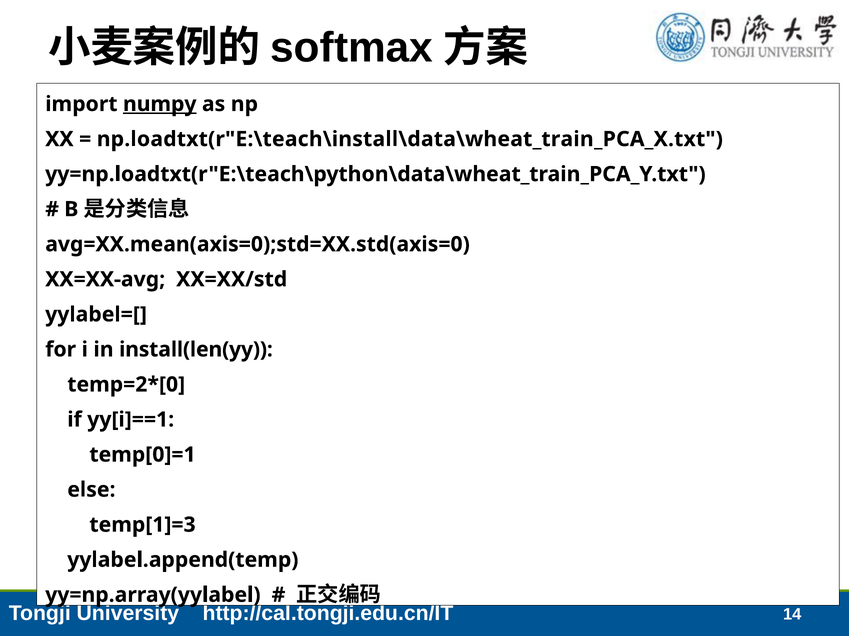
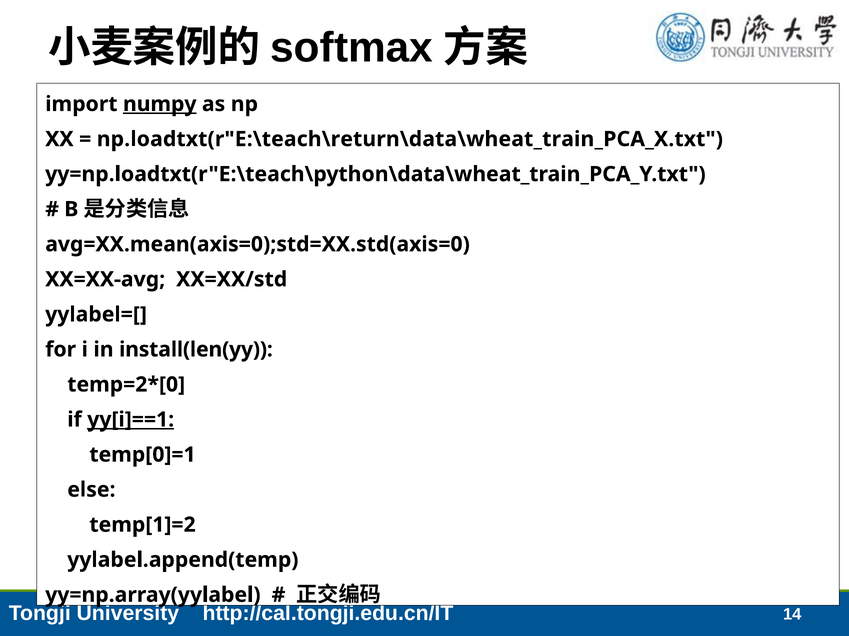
np.loadtxt(r"E:\teach\install\data\wheat_train_PCA_X.txt: np.loadtxt(r"E:\teach\install\data\wheat_train_PCA_X.txt -> np.loadtxt(r"E:\teach\return\data\wheat_train_PCA_X.txt
yy[i]==1 underline: none -> present
temp[1]=3: temp[1]=3 -> temp[1]=2
